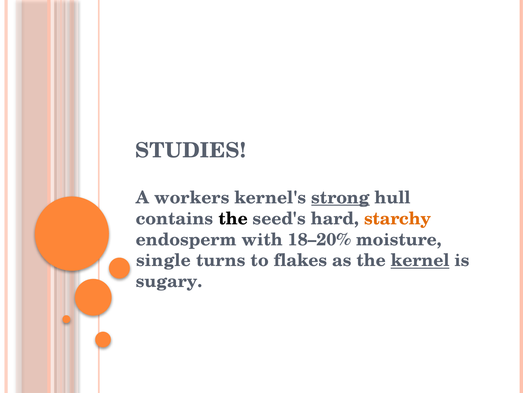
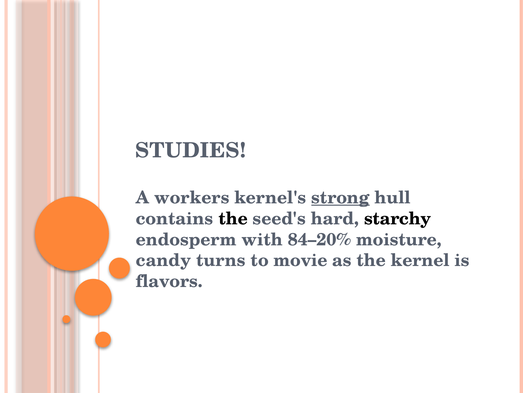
starchy colour: orange -> black
18–20%: 18–20% -> 84–20%
single: single -> candy
flakes: flakes -> movie
kernel underline: present -> none
sugary: sugary -> flavors
